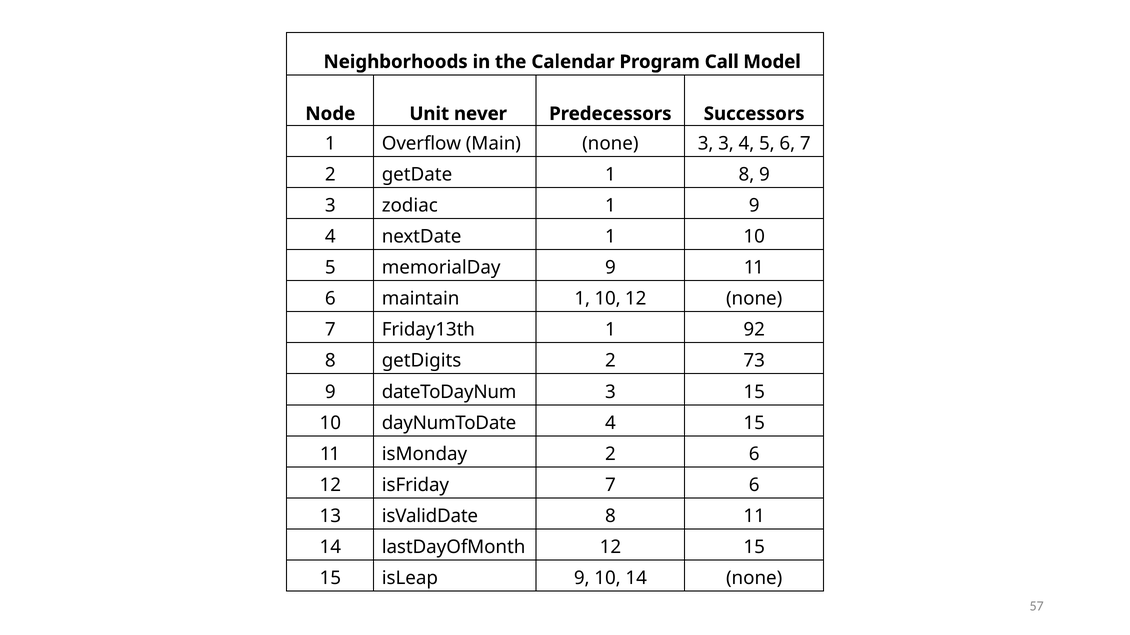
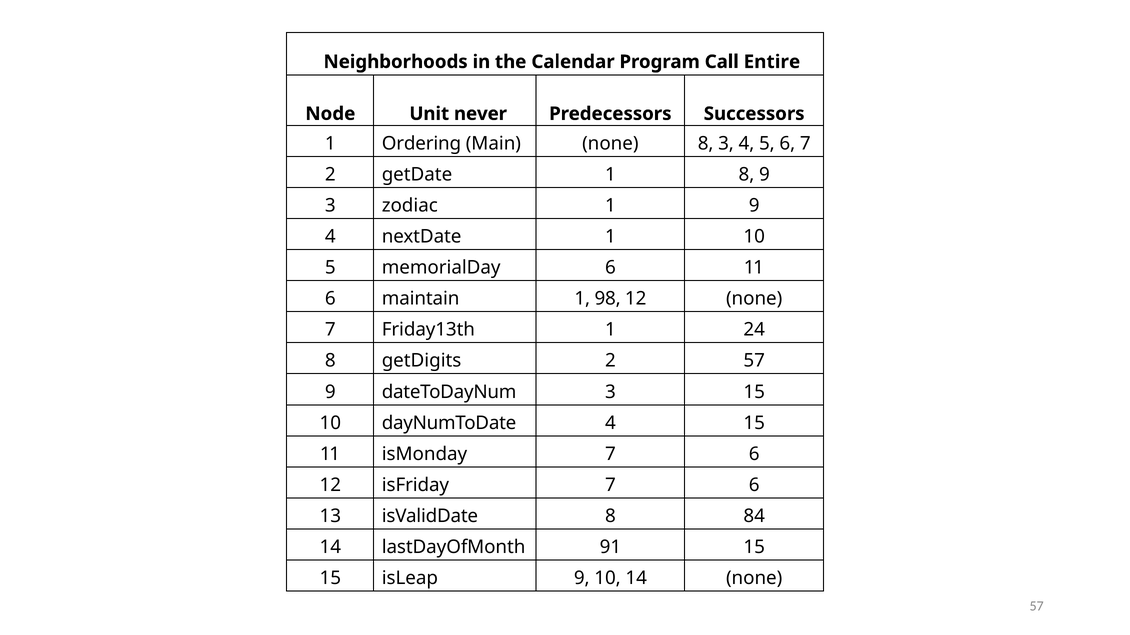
Model: Model -> Entire
Overflow: Overflow -> Ordering
none 3: 3 -> 8
memorialDay 9: 9 -> 6
10 at (608, 299): 10 -> 98
92: 92 -> 24
2 73: 73 -> 57
isMonday 2: 2 -> 7
8 11: 11 -> 84
lastDayOfMonth 12: 12 -> 91
